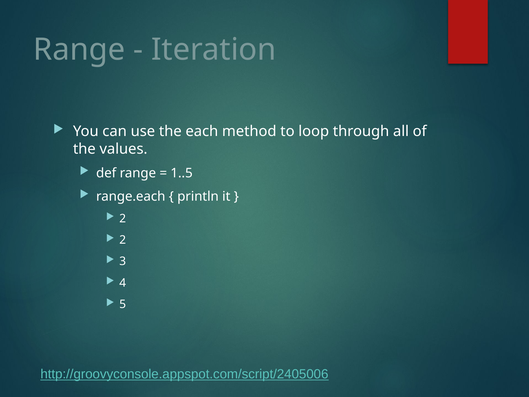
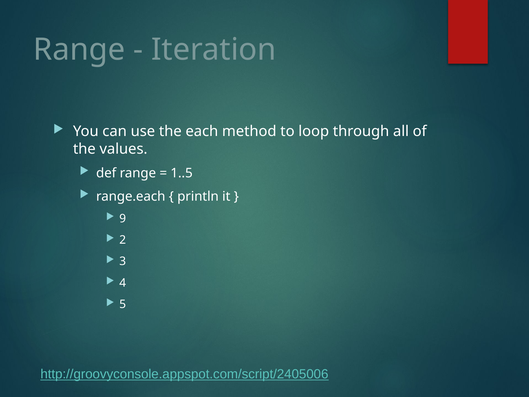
2 at (123, 218): 2 -> 9
